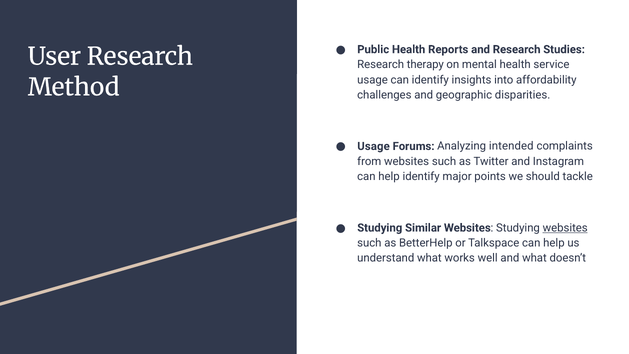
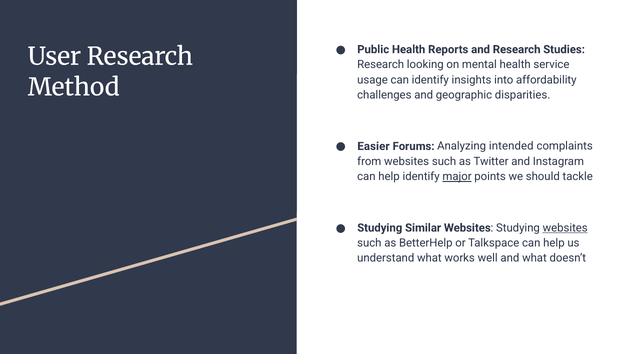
therapy: therapy -> looking
Usage at (373, 146): Usage -> Easier
major underline: none -> present
